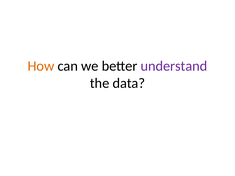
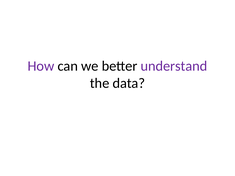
How colour: orange -> purple
